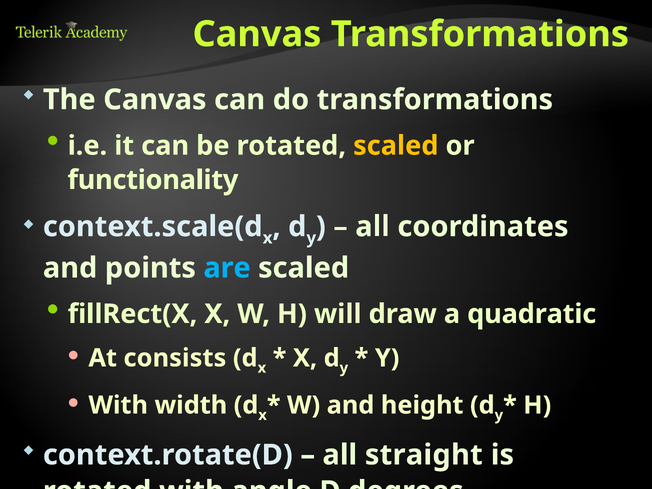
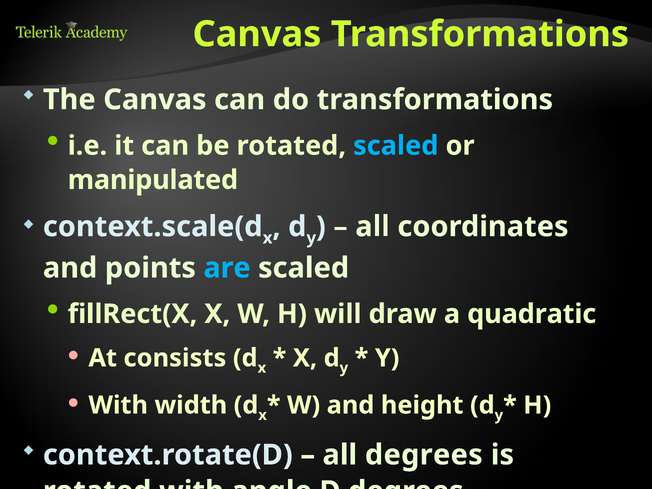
scaled at (396, 146) colour: yellow -> light blue
functionality: functionality -> manipulated
all straight: straight -> degrees
